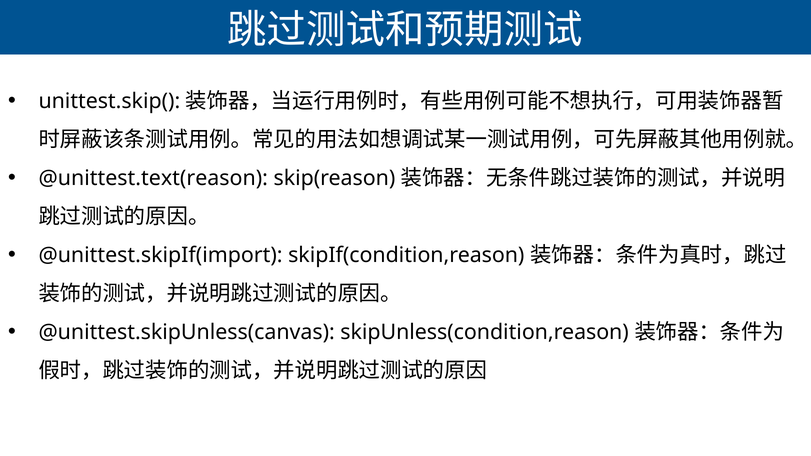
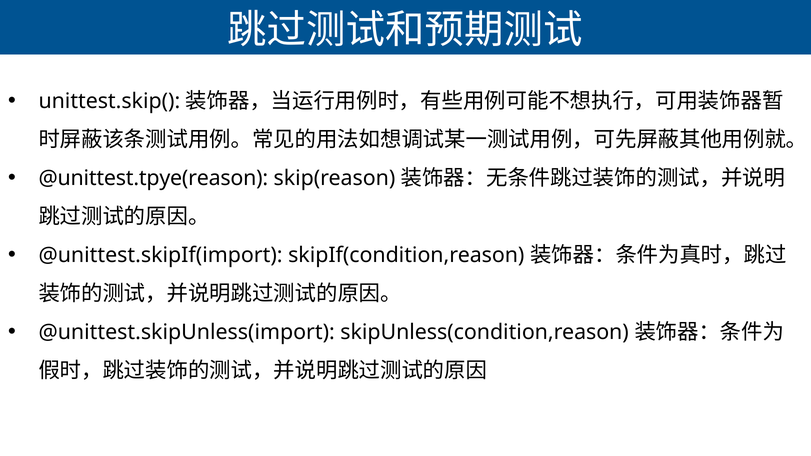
@unittest.text(reason: @unittest.text(reason -> @unittest.tpye(reason
@unittest.skipUnless(canvas: @unittest.skipUnless(canvas -> @unittest.skipUnless(import
